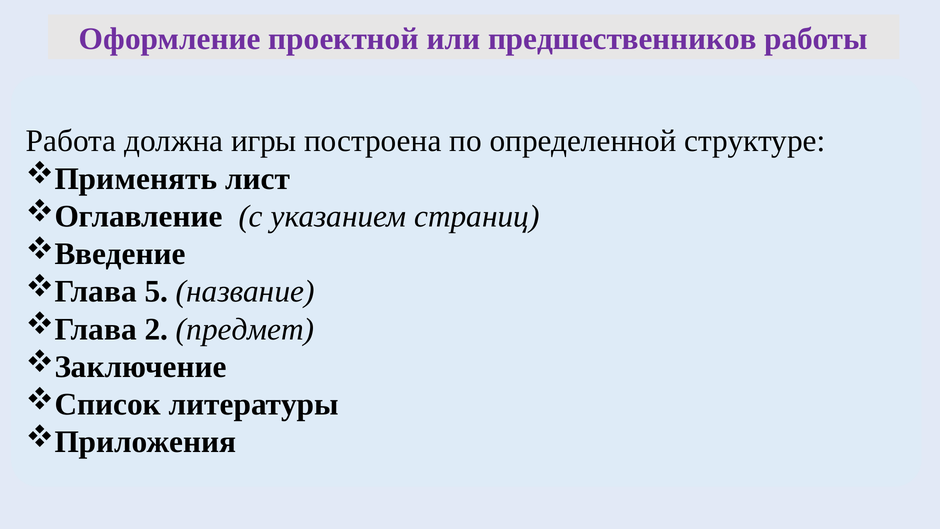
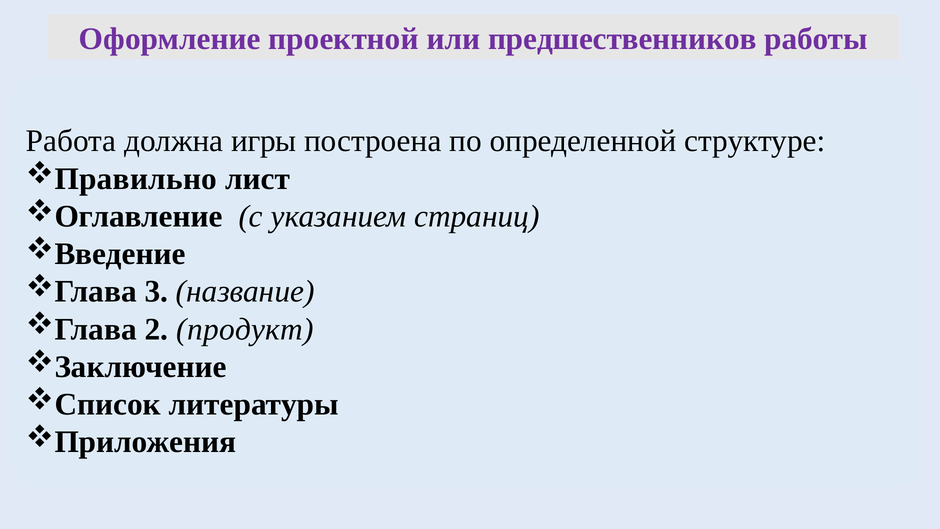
Применять: Применять -> Правильно
5: 5 -> 3
предмет: предмет -> продукт
